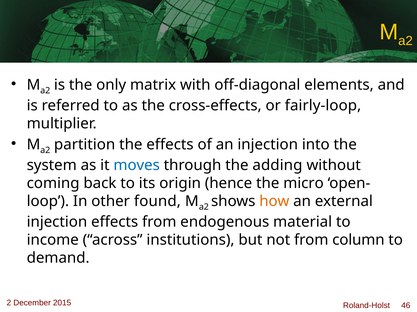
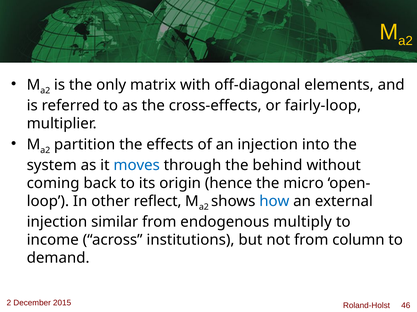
adding: adding -> behind
found: found -> reflect
how colour: orange -> blue
injection effects: effects -> similar
material: material -> multiply
